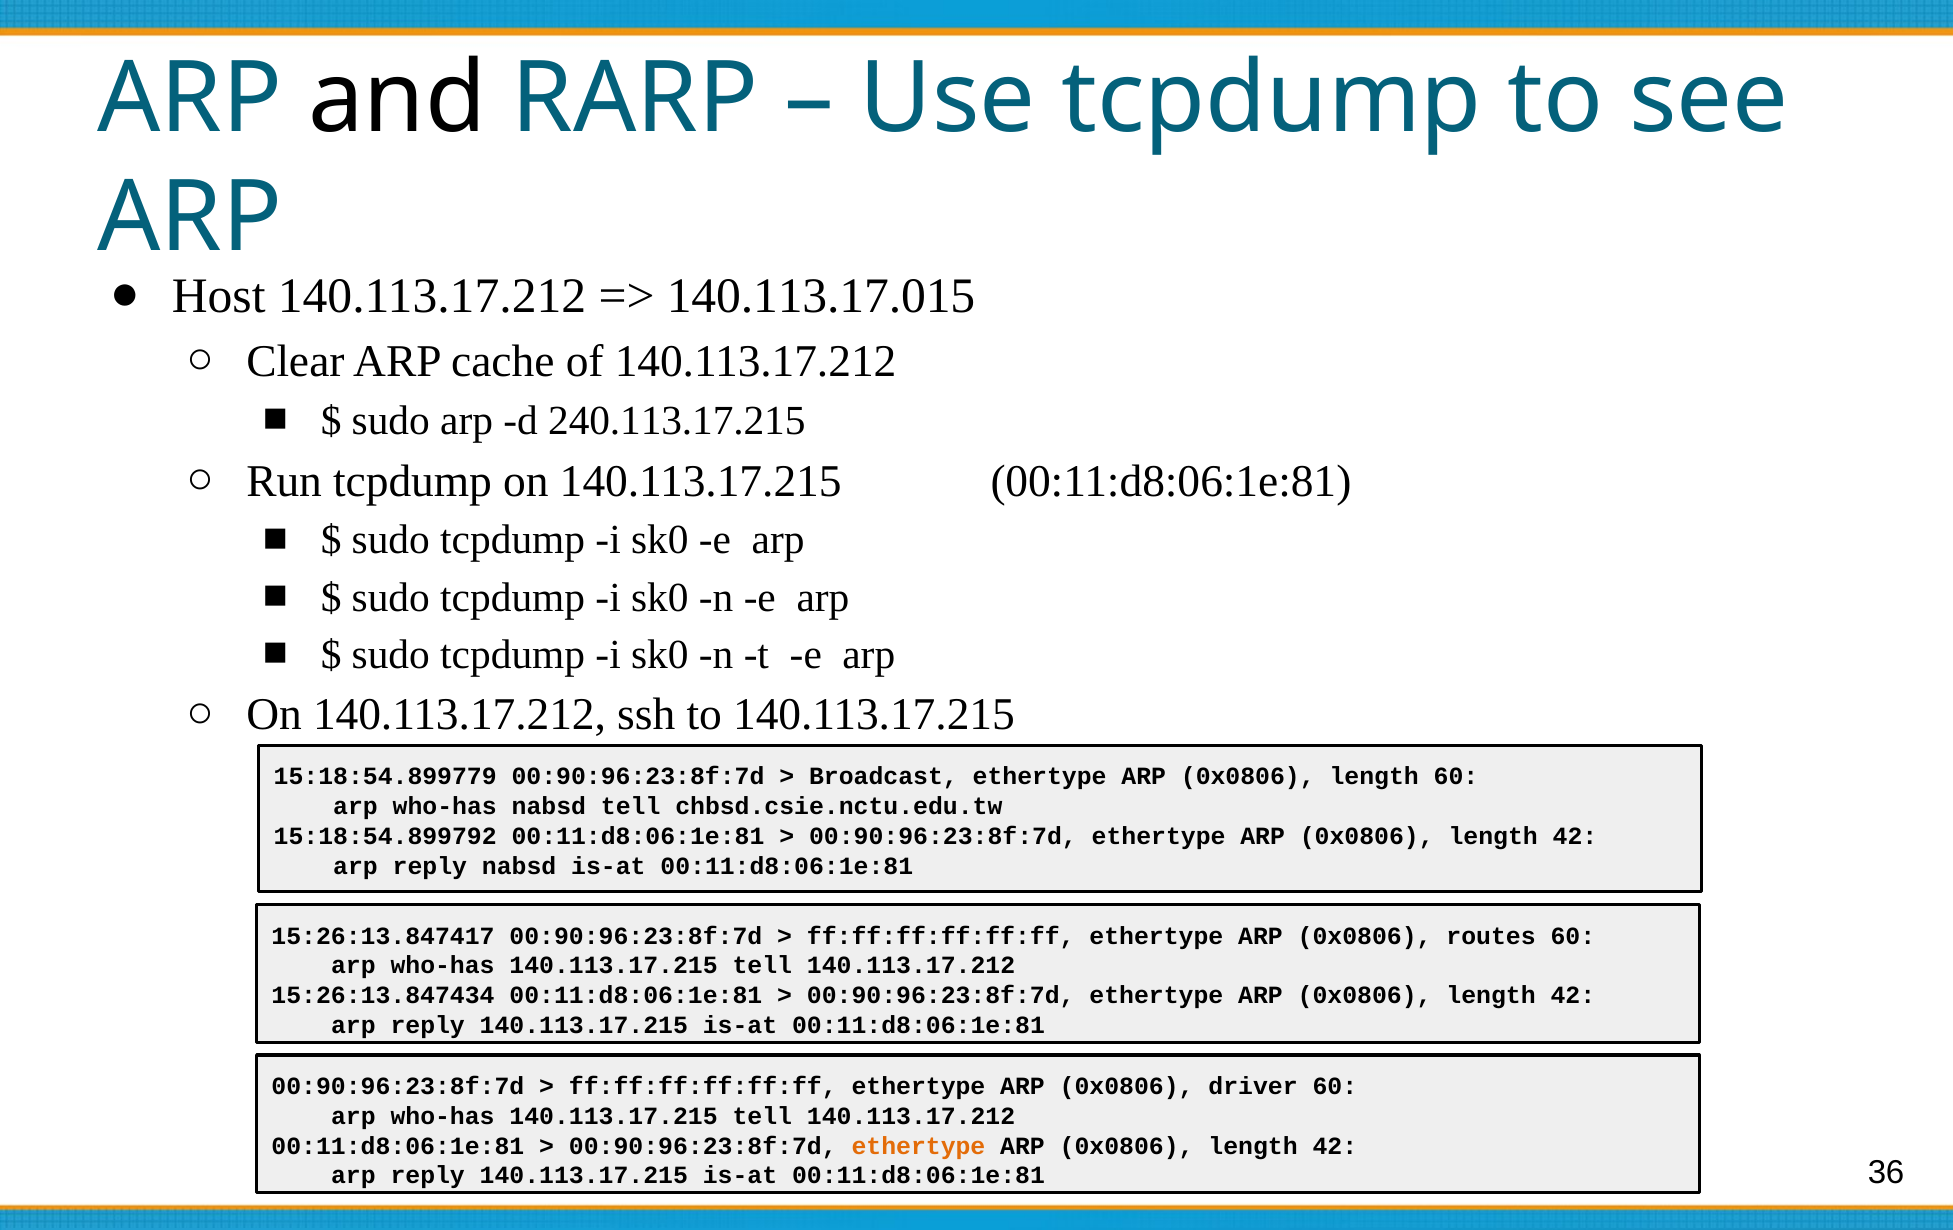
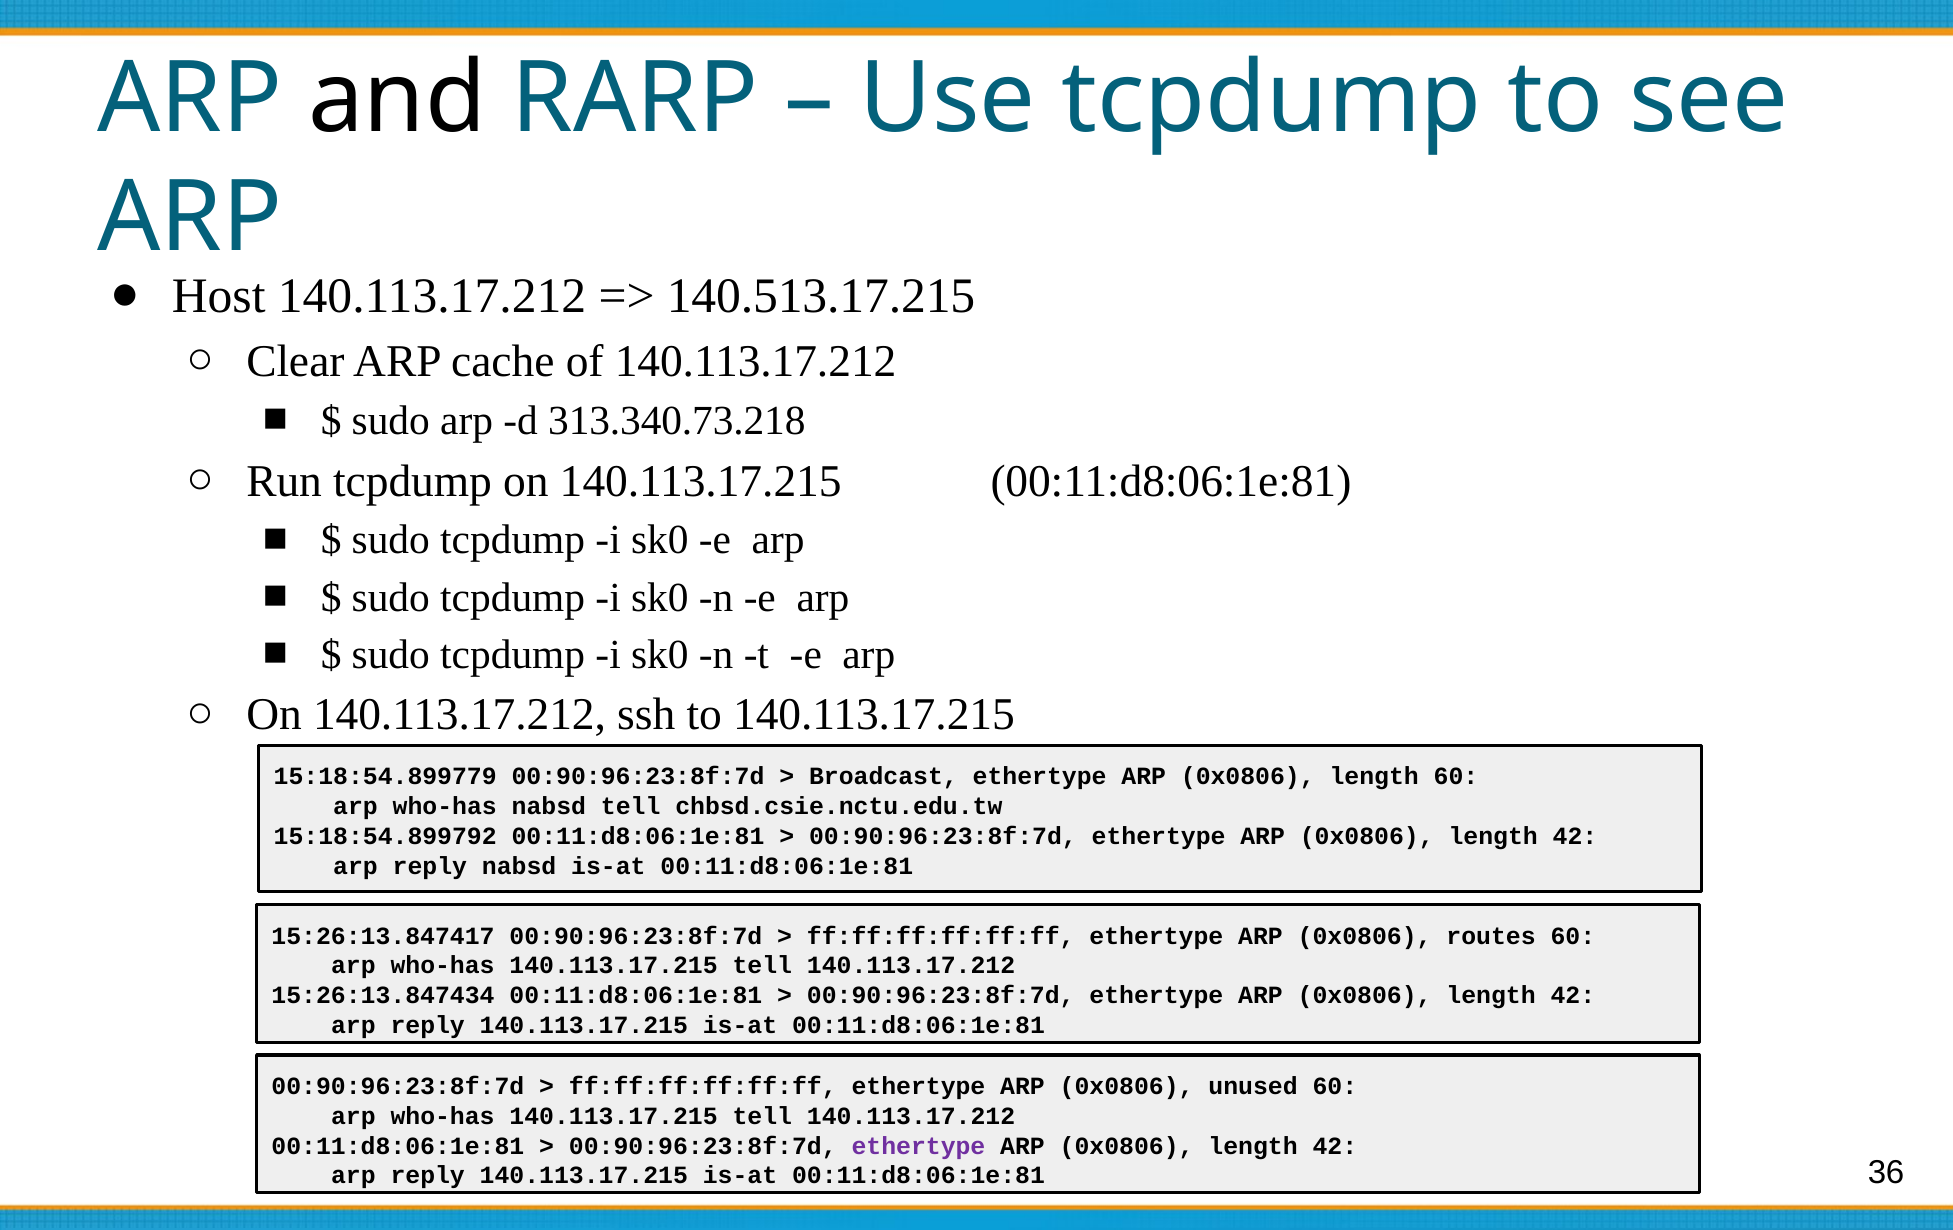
140.113.17.015: 140.113.17.015 -> 140.513.17.215
240.113.17.215: 240.113.17.215 -> 313.340.73.218
driver: driver -> unused
ethertype at (918, 1146) colour: orange -> purple
